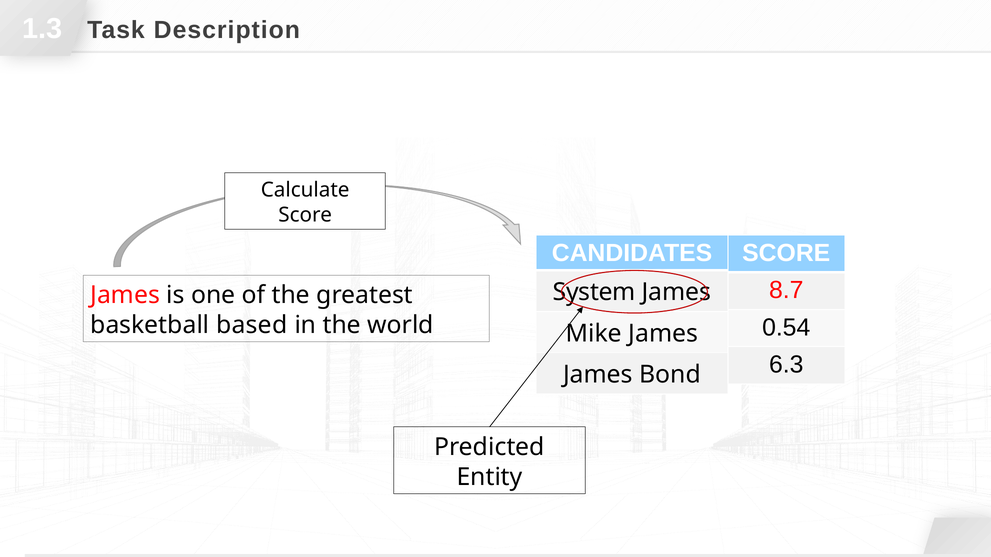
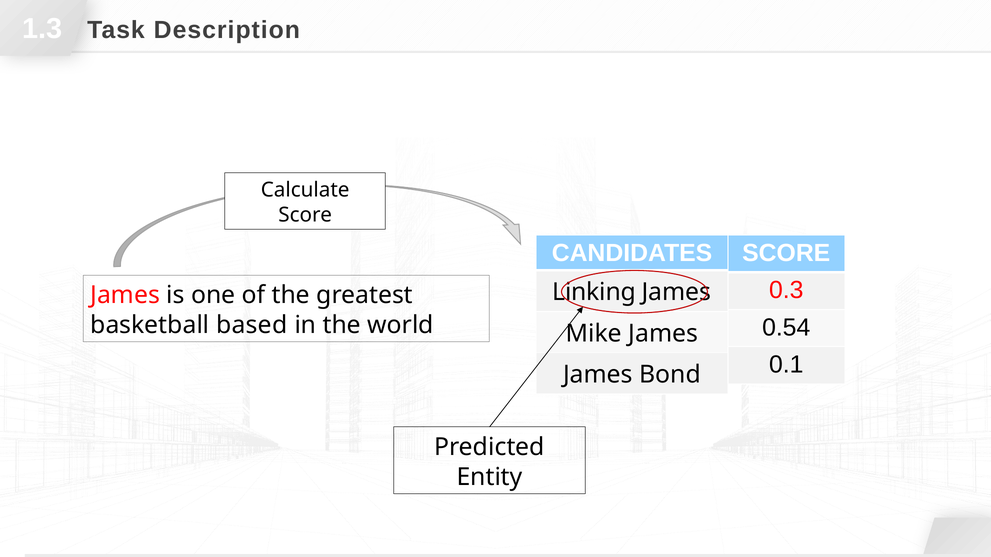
8.7: 8.7 -> 0.3
System: System -> Linking
6.3: 6.3 -> 0.1
